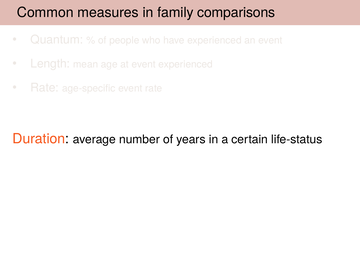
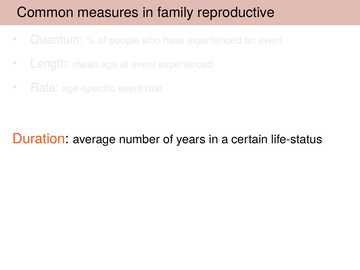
comparisons: comparisons -> reproductive
